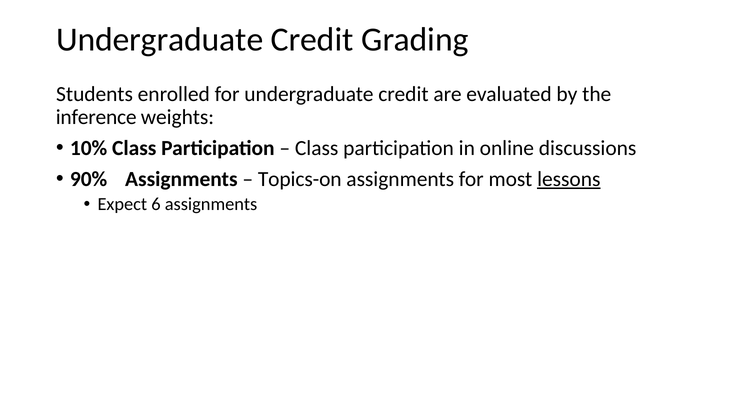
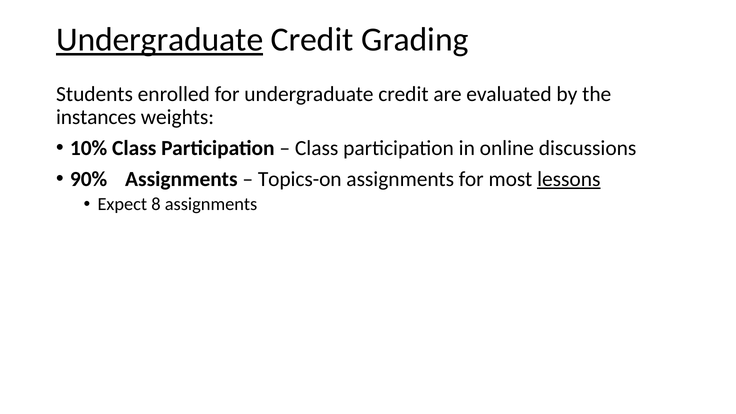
Undergraduate at (160, 40) underline: none -> present
inference: inference -> instances
6: 6 -> 8
